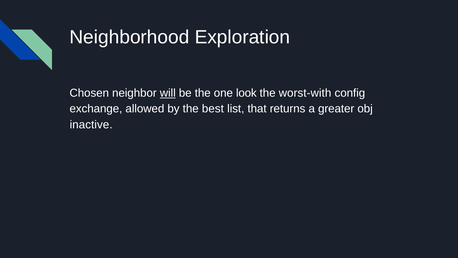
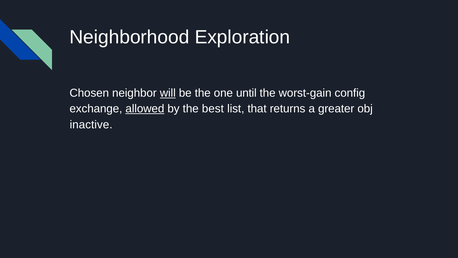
look: look -> until
worst-with: worst-with -> worst-gain
allowed underline: none -> present
